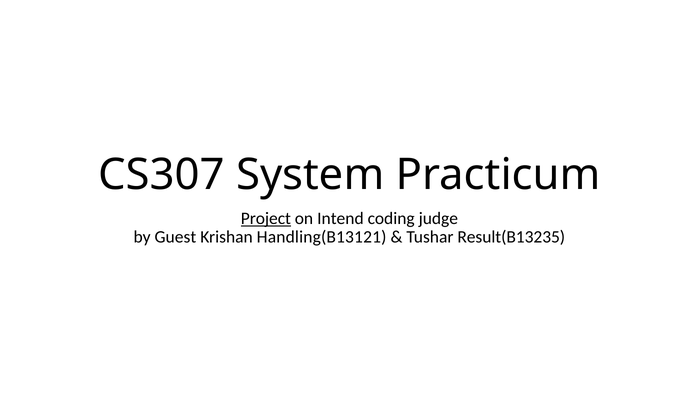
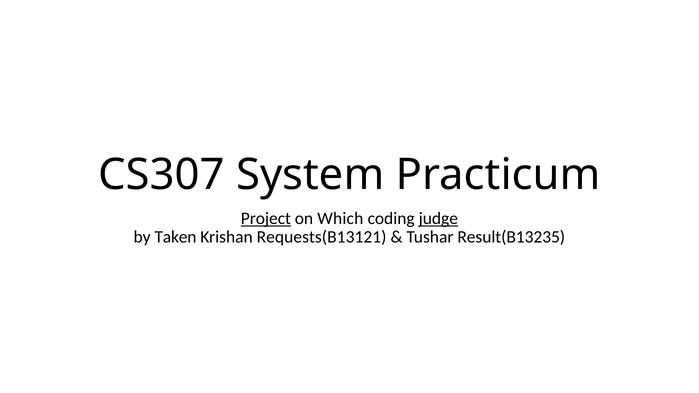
Intend: Intend -> Which
judge underline: none -> present
Guest: Guest -> Taken
Handling(B13121: Handling(B13121 -> Requests(B13121
